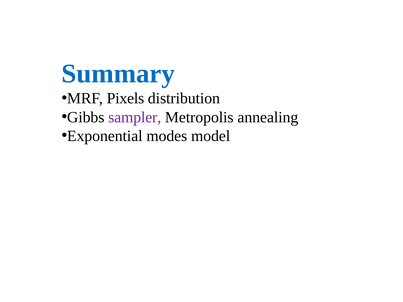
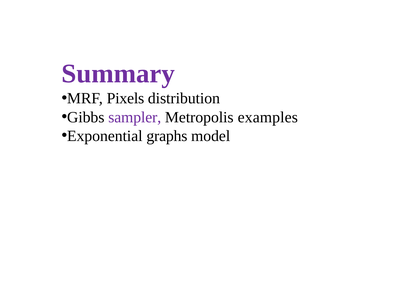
Summary colour: blue -> purple
annealing: annealing -> examples
modes: modes -> graphs
